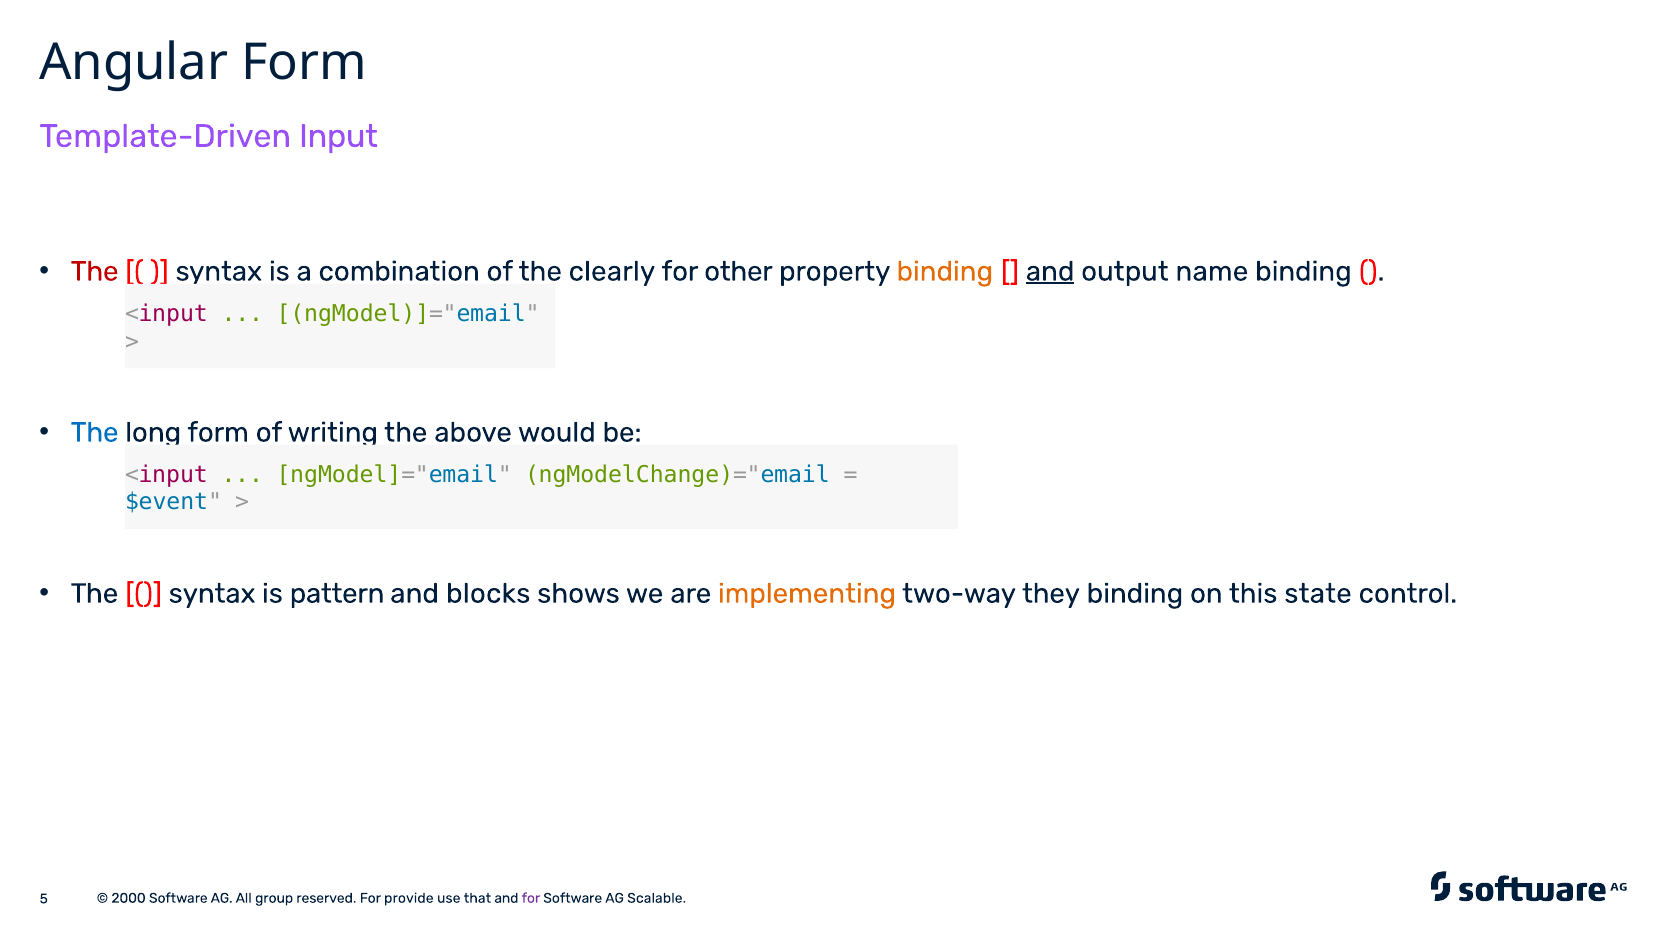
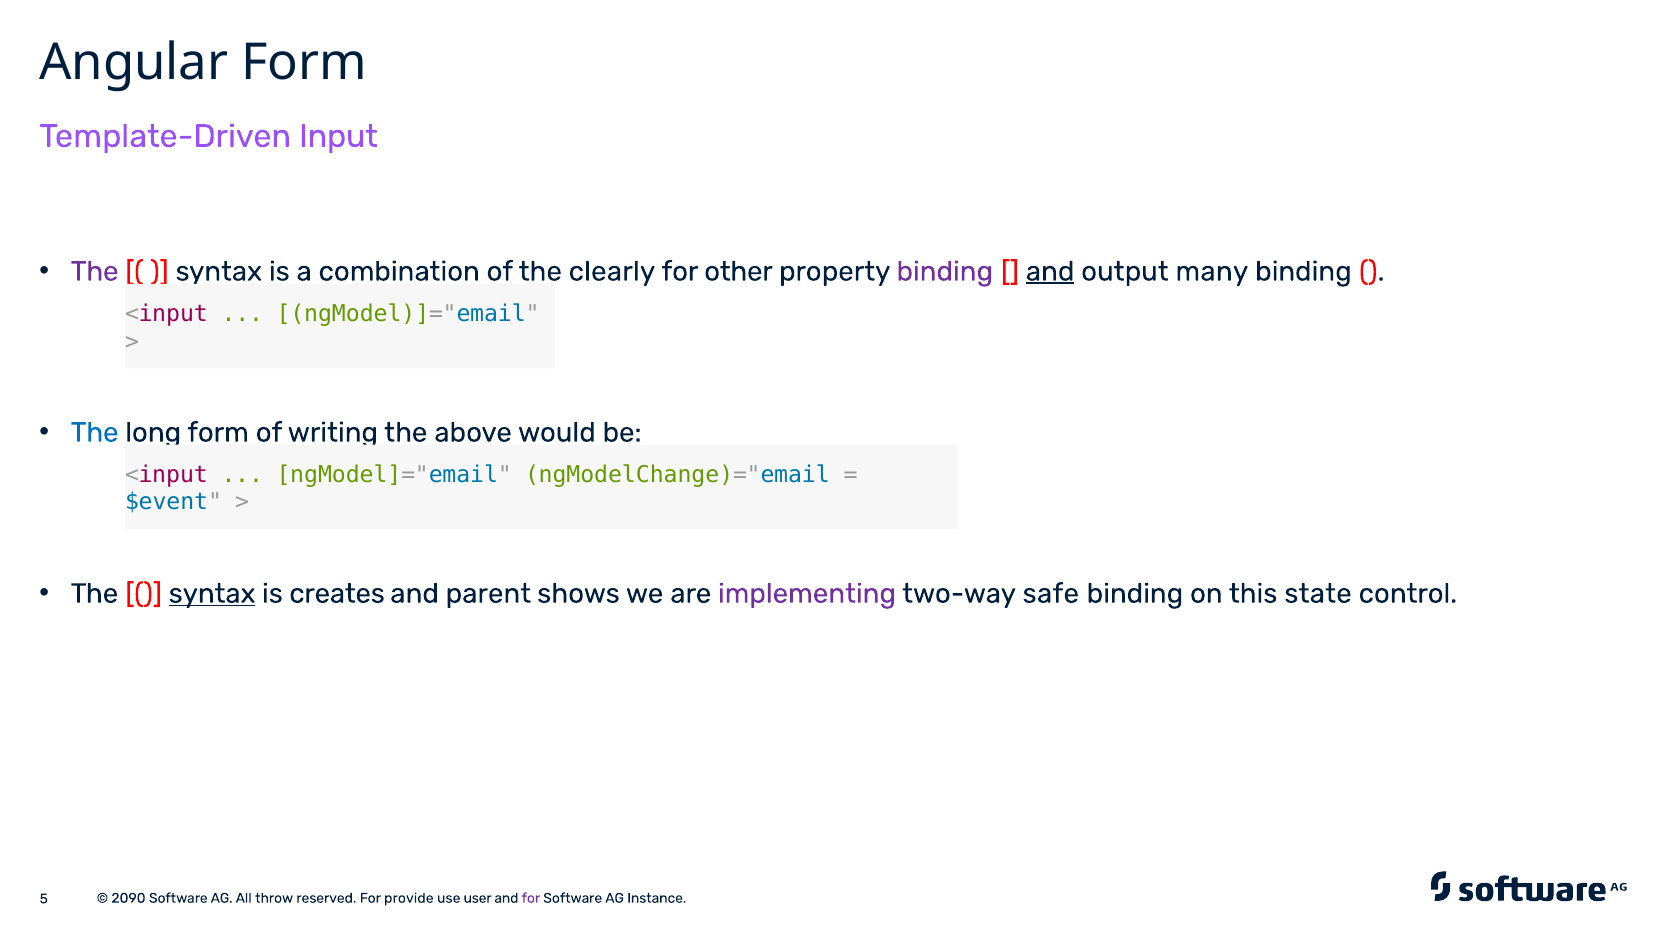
The at (95, 271) colour: red -> purple
binding at (945, 271) colour: orange -> purple
name: name -> many
syntax at (212, 594) underline: none -> present
pattern: pattern -> creates
blocks: blocks -> parent
implementing colour: orange -> purple
they: they -> safe
2000: 2000 -> 2090
group: group -> throw
that: that -> user
Scalable: Scalable -> Instance
